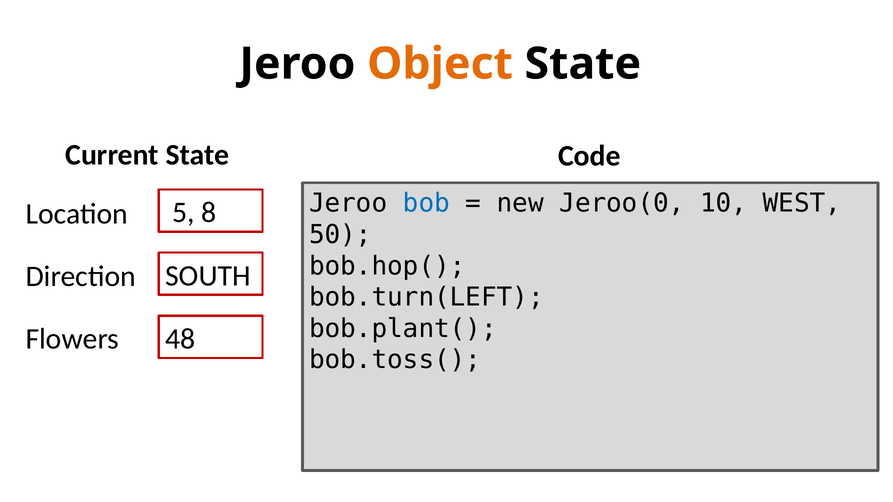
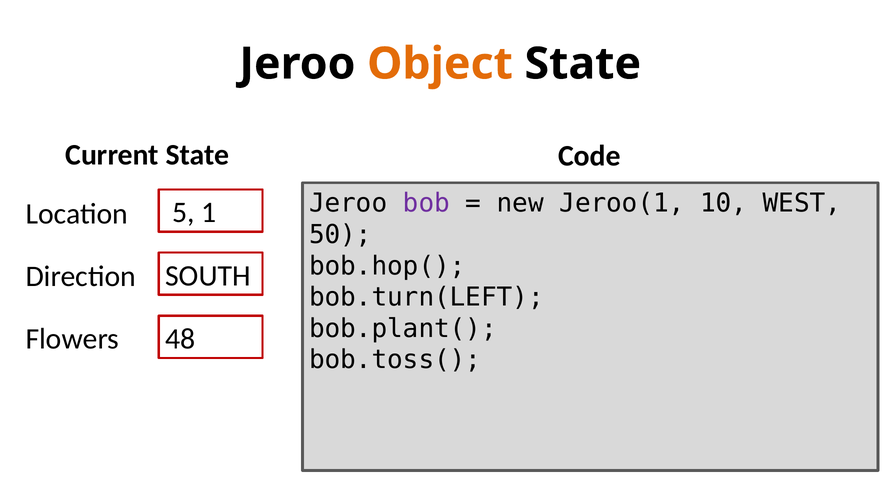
bob colour: blue -> purple
Jeroo(0: Jeroo(0 -> Jeroo(1
8: 8 -> 1
